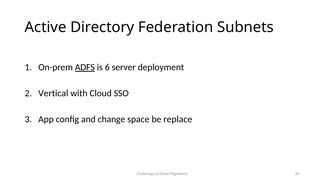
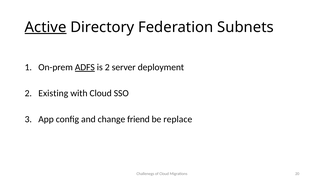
Active underline: none -> present
is 6: 6 -> 2
Vertical: Vertical -> Existing
space: space -> friend
